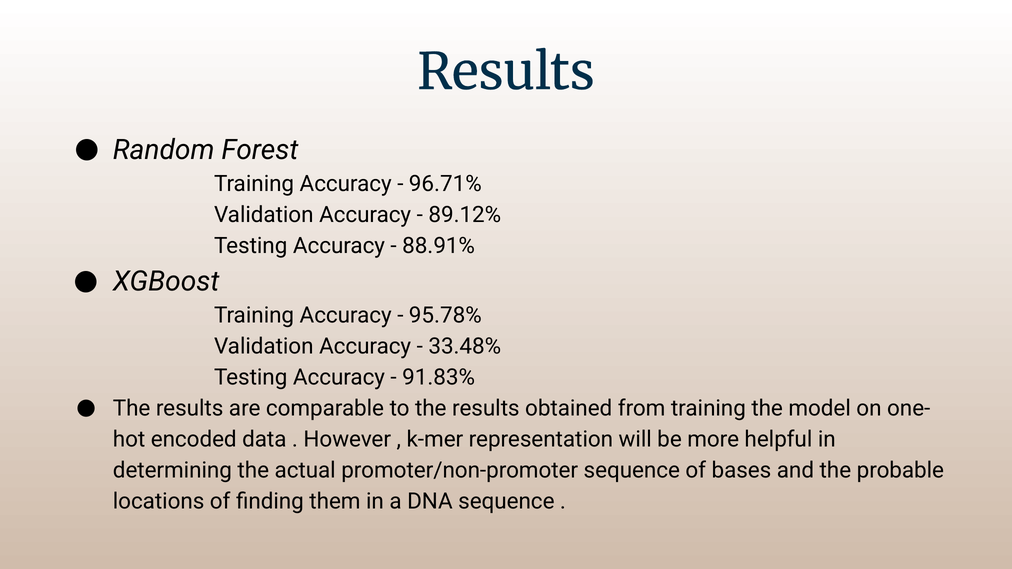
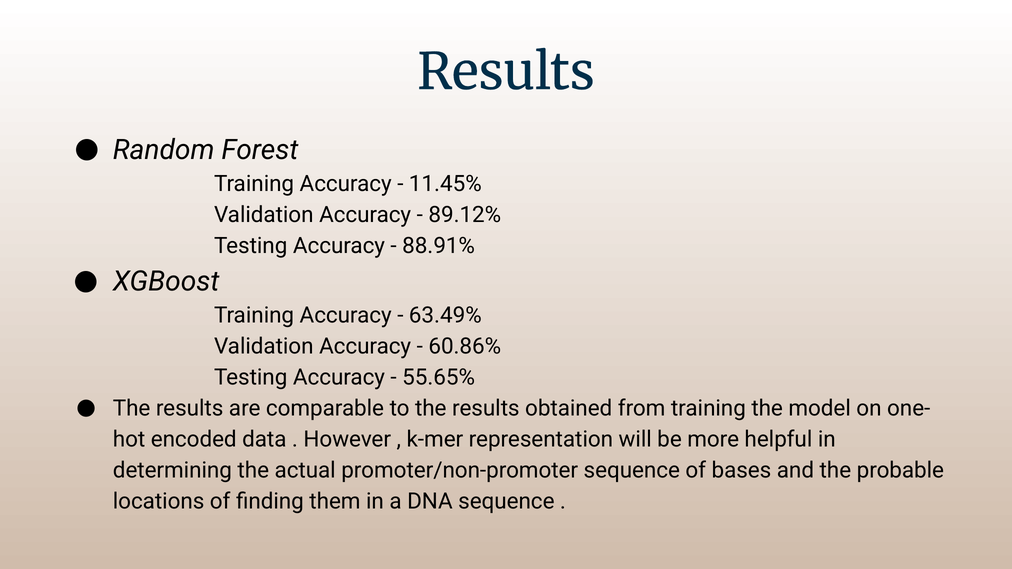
96.71%: 96.71% -> 11.45%
95.78%: 95.78% -> 63.49%
33.48%: 33.48% -> 60.86%
91.83%: 91.83% -> 55.65%
